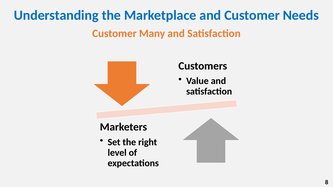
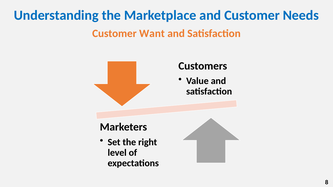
Many: Many -> Want
